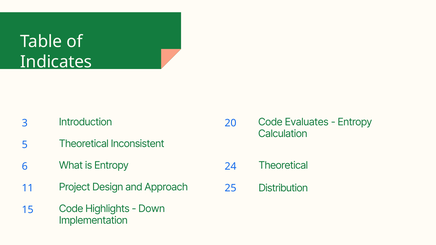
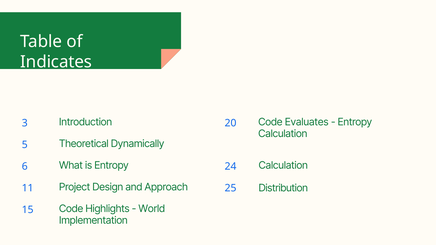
Inconsistent: Inconsistent -> Dynamically
24 Theoretical: Theoretical -> Calculation
Down: Down -> World
